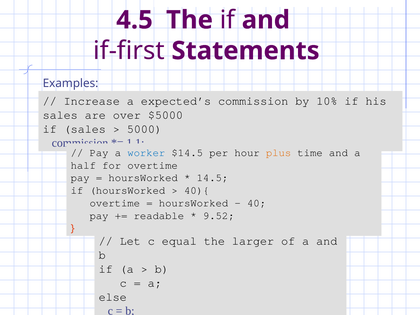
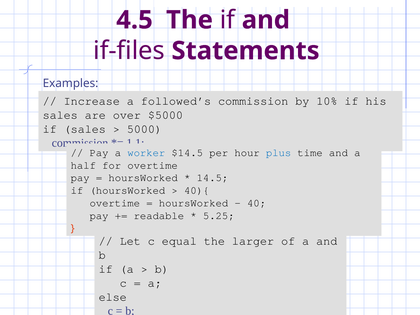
if-first: if-first -> if-files
expected’s: expected’s -> followed’s
plus colour: orange -> blue
9.52: 9.52 -> 5.25
